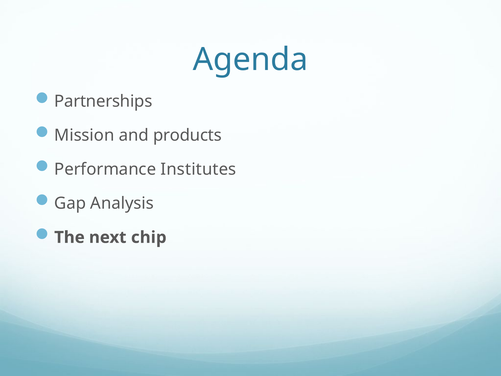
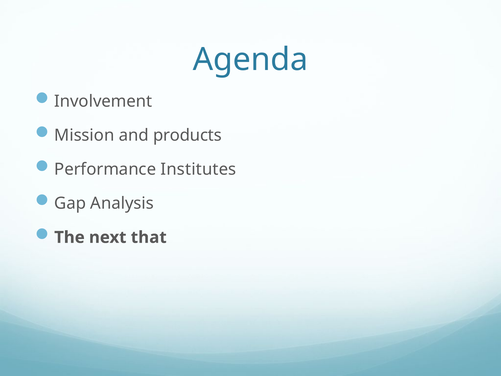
Partnerships: Partnerships -> Involvement
chip: chip -> that
